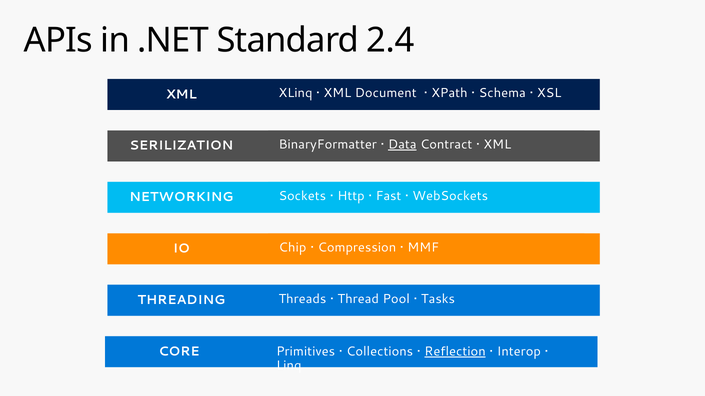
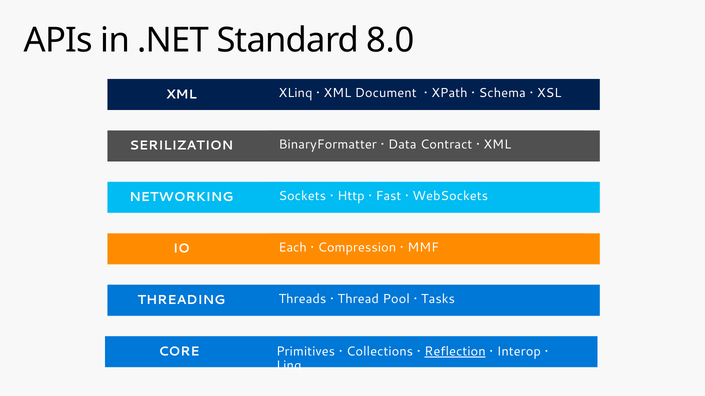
2.4: 2.4 -> 8.0
Data underline: present -> none
Chip: Chip -> Each
